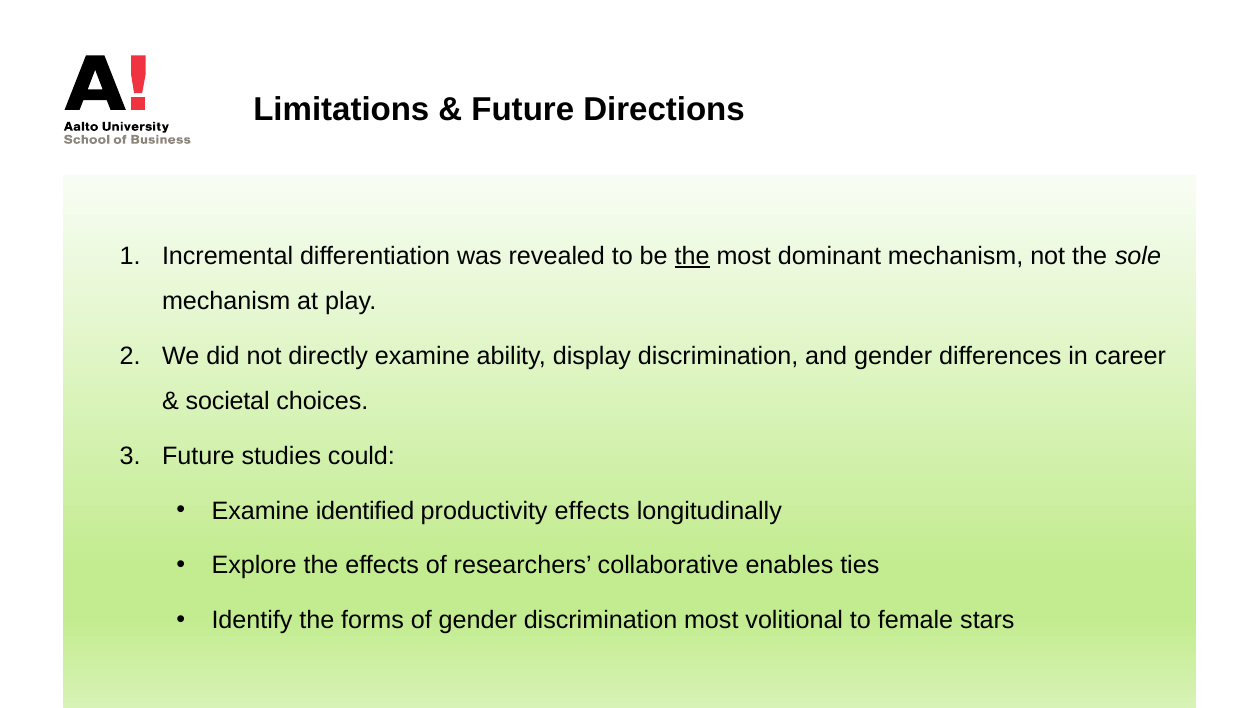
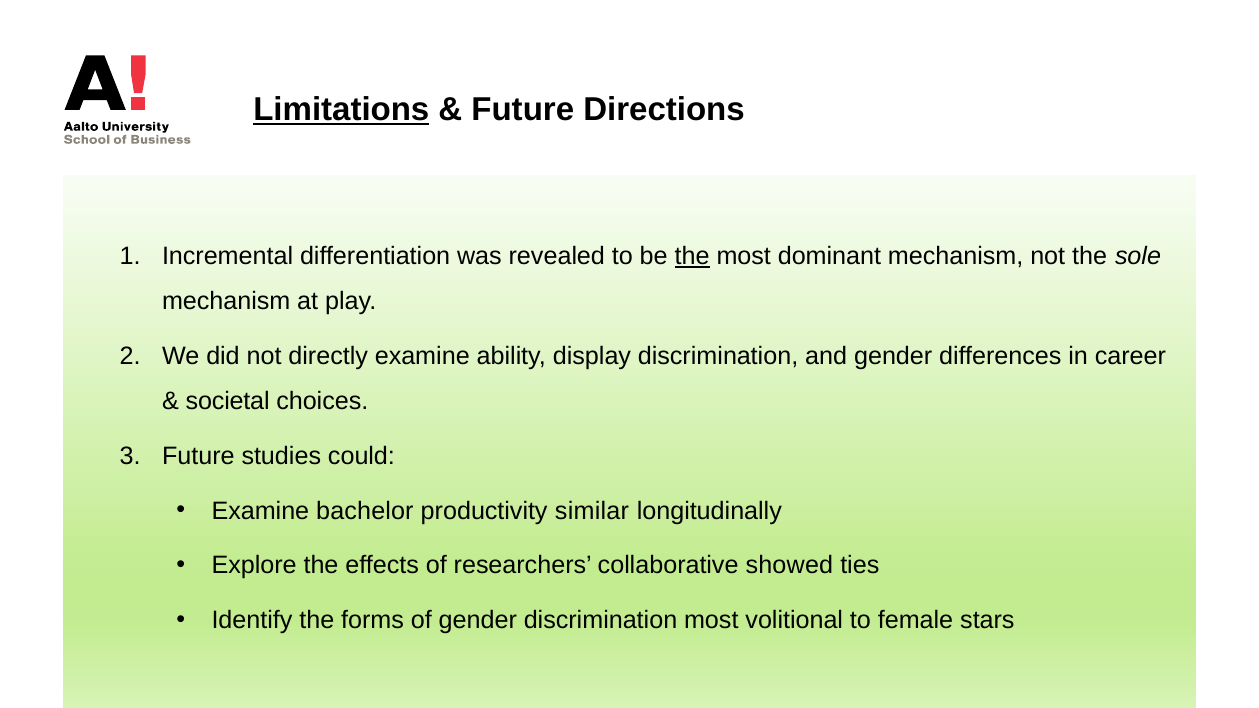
Limitations underline: none -> present
identified: identified -> bachelor
productivity effects: effects -> similar
enables: enables -> showed
